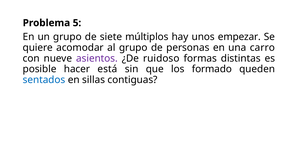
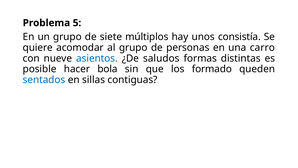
empezar: empezar -> consistía
asientos colour: purple -> blue
ruidoso: ruidoso -> saludos
está: está -> bola
